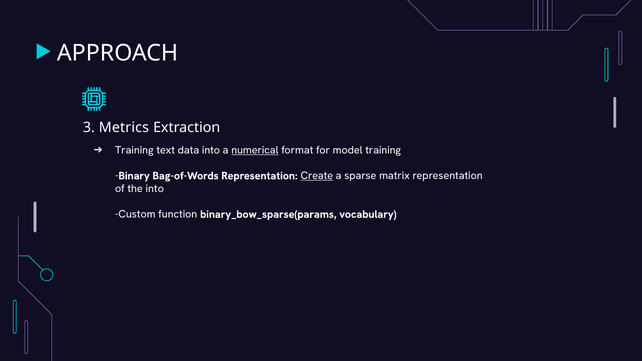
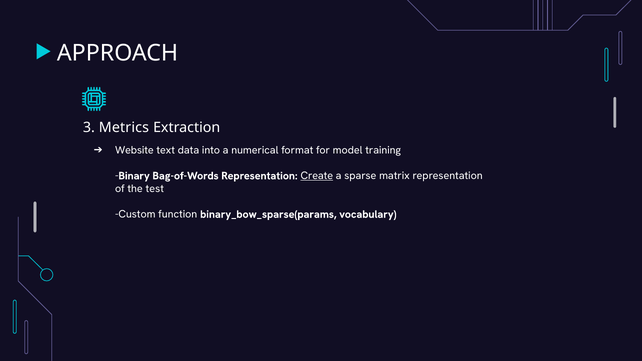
Training at (134, 150): Training -> Website
numerical underline: present -> none
the into: into -> test
